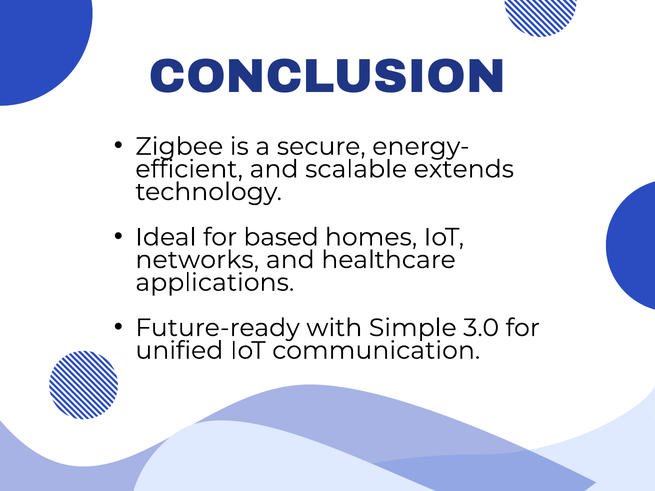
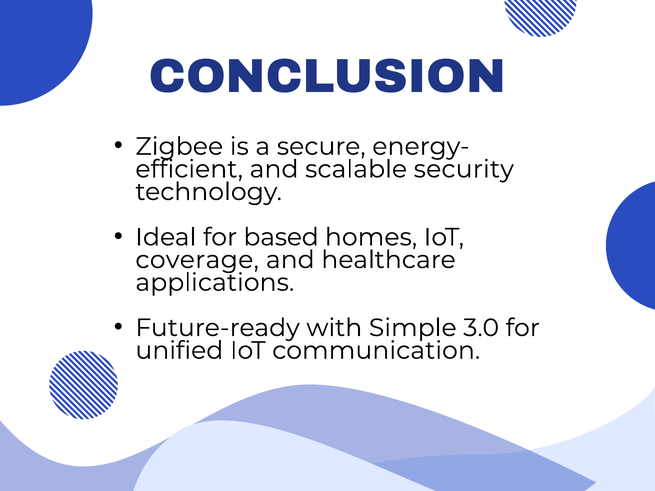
extends: extends -> security
networks: networks -> coverage
